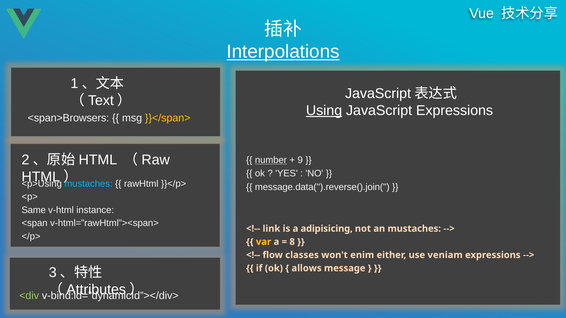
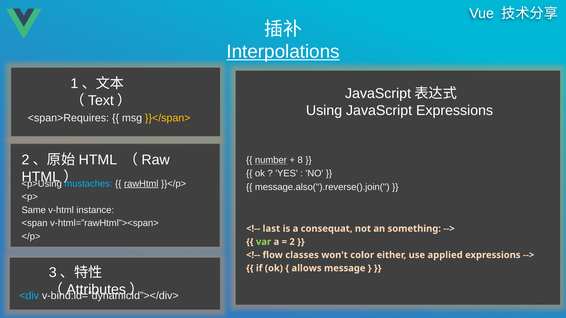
Using underline: present -> none
<span>Browsers: <span>Browsers -> <span>Requires
9: 9 -> 8
rawHtml underline: none -> present
message.data('').reverse().join(: message.data('').reverse().join( -> message.also('').reverse().join(
link: link -> last
adipisicing: adipisicing -> consequat
an mustaches: mustaches -> something
var colour: yellow -> light green
8: 8 -> 2
enim: enim -> color
veniam: veniam -> applied
<div colour: light green -> light blue
